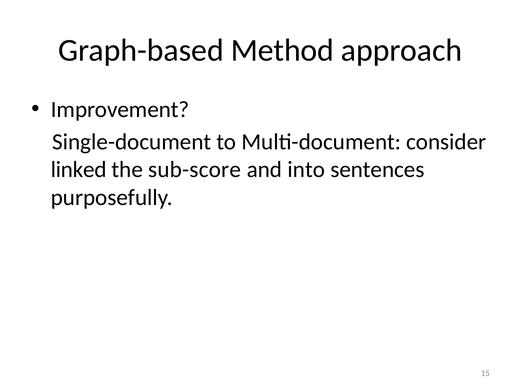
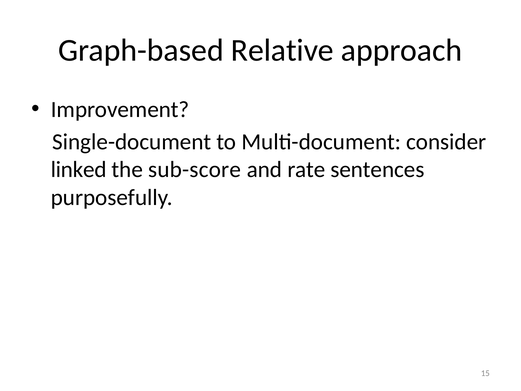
Method: Method -> Relative
into: into -> rate
